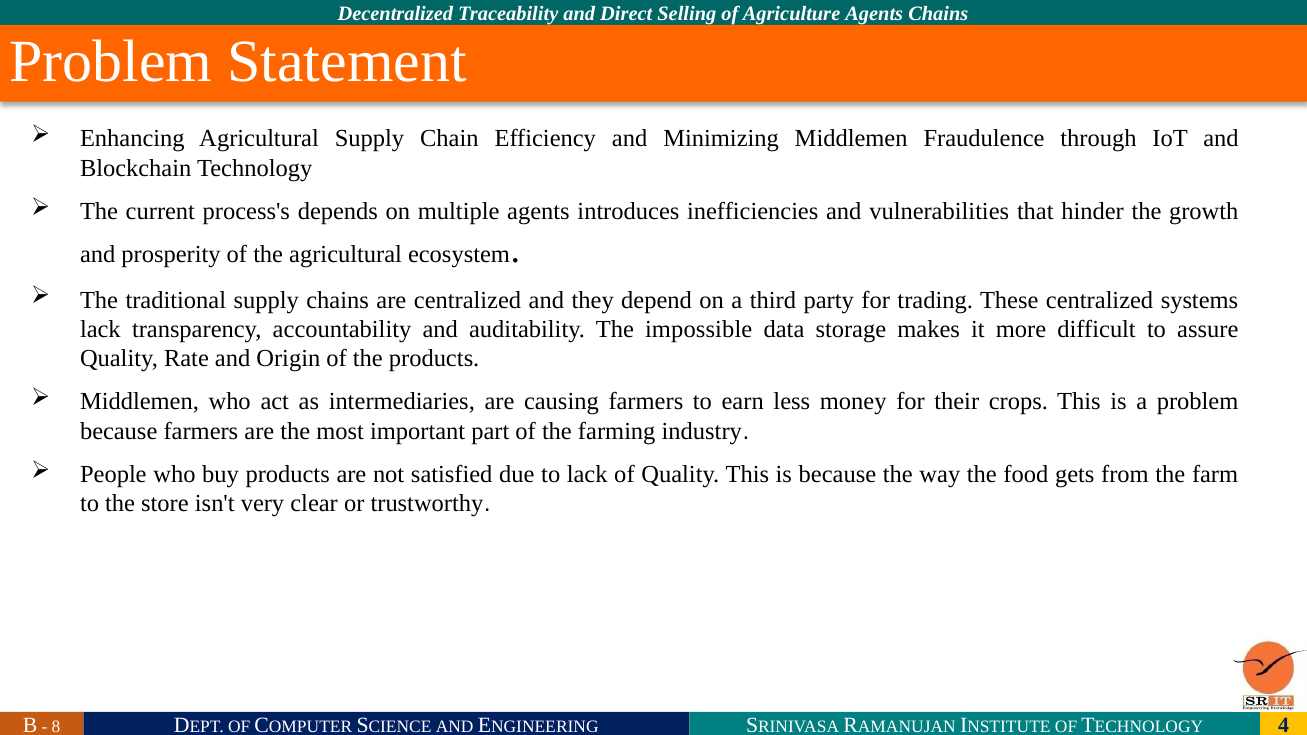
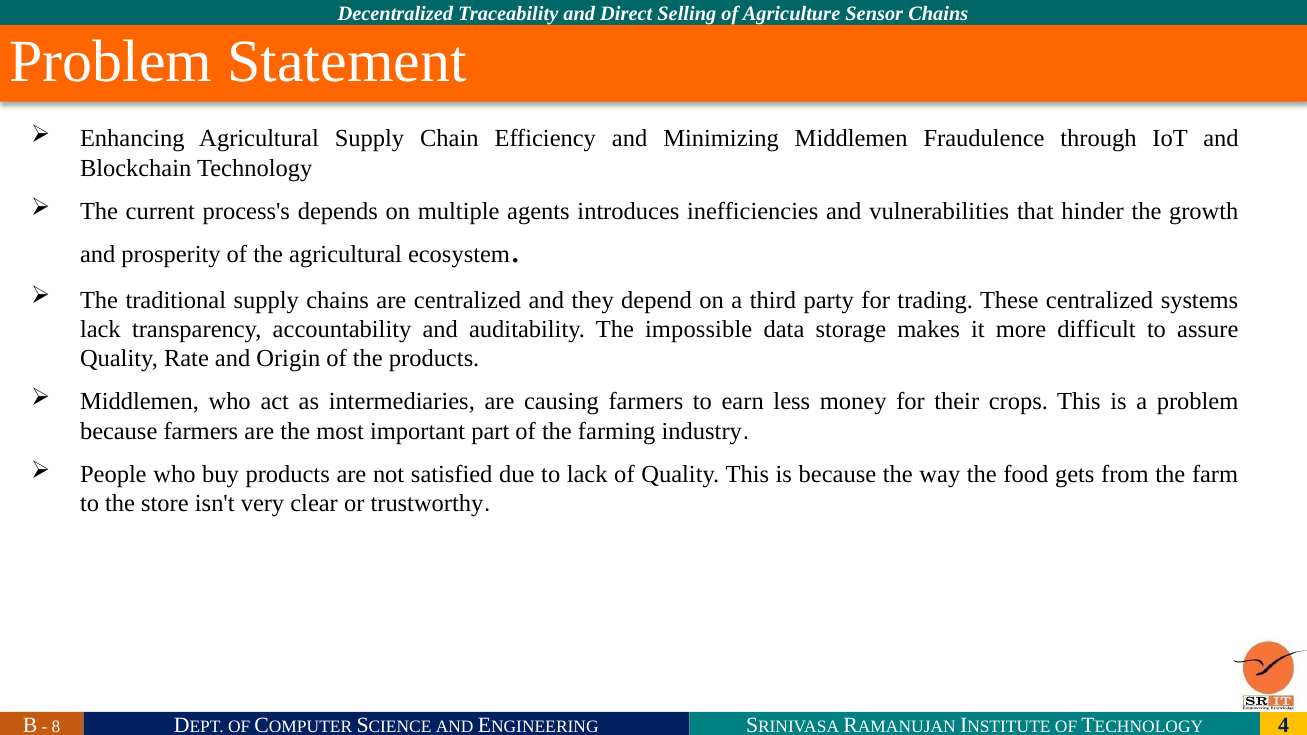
Agents at (874, 14): Agents -> Sensor
